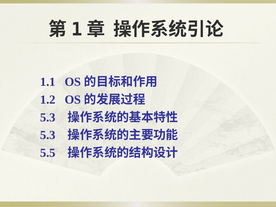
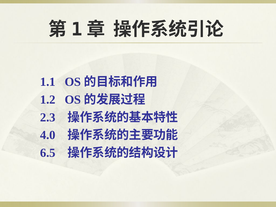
5.3 at (48, 117): 5.3 -> 2.3
5.3 at (48, 135): 5.3 -> 4.0
5.5: 5.5 -> 6.5
